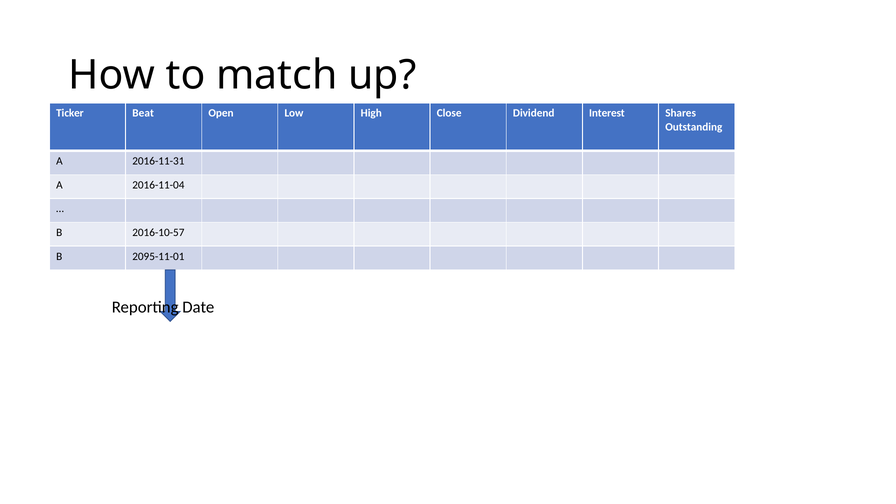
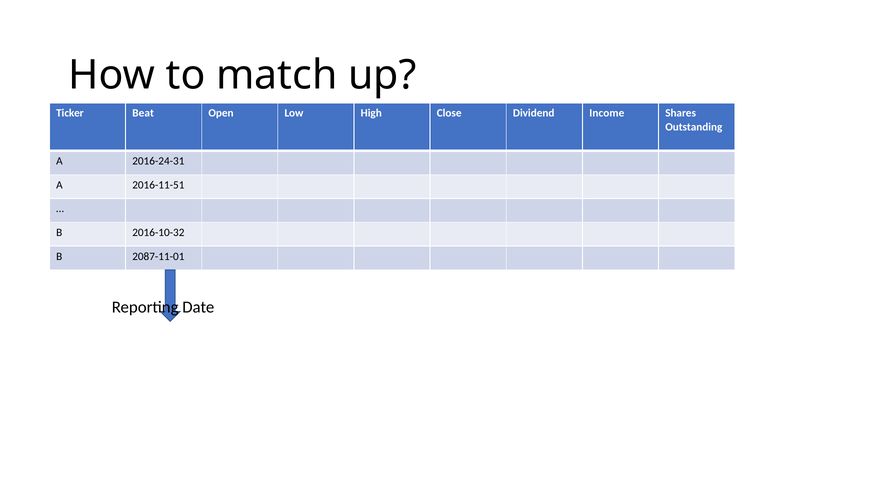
Interest: Interest -> Income
2016-11-31: 2016-11-31 -> 2016-24-31
2016-11-04: 2016-11-04 -> 2016-11-51
2016-10-57: 2016-10-57 -> 2016-10-32
2095-11-01: 2095-11-01 -> 2087-11-01
